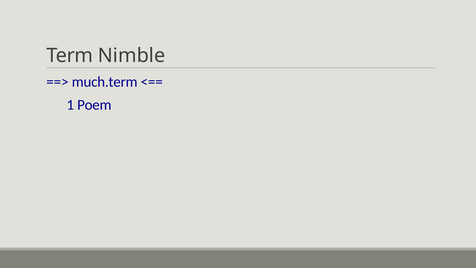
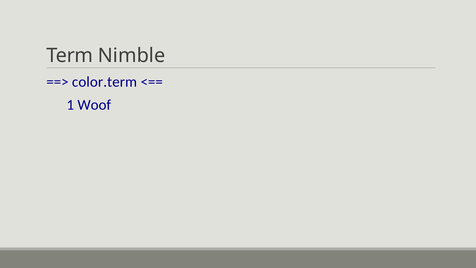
much.term: much.term -> color.term
Poem: Poem -> Woof
